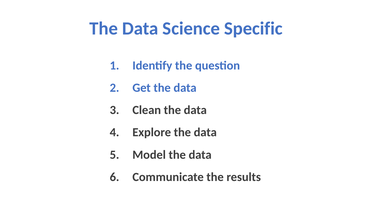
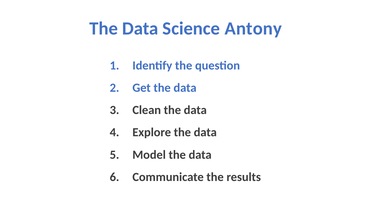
Specific: Specific -> Antony
